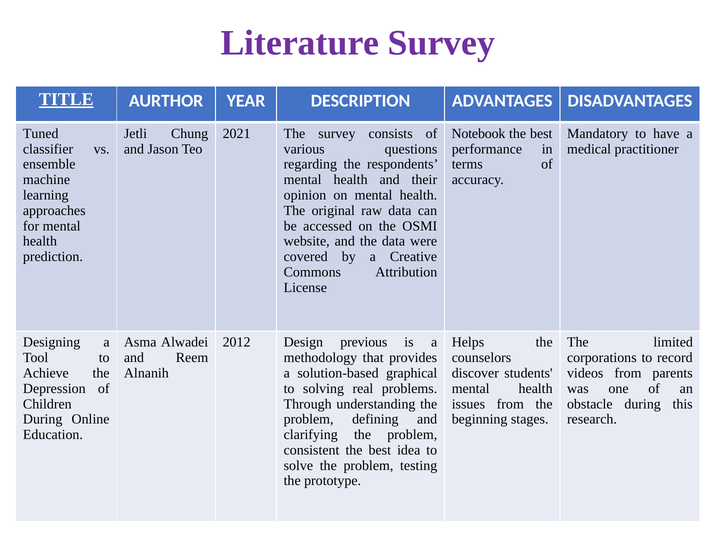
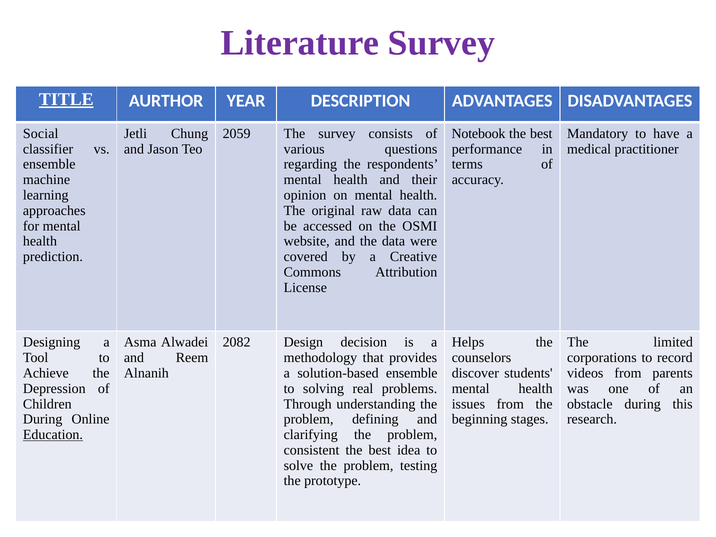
Tuned: Tuned -> Social
2021: 2021 -> 2059
2012: 2012 -> 2082
previous: previous -> decision
solution-based graphical: graphical -> ensemble
Education underline: none -> present
